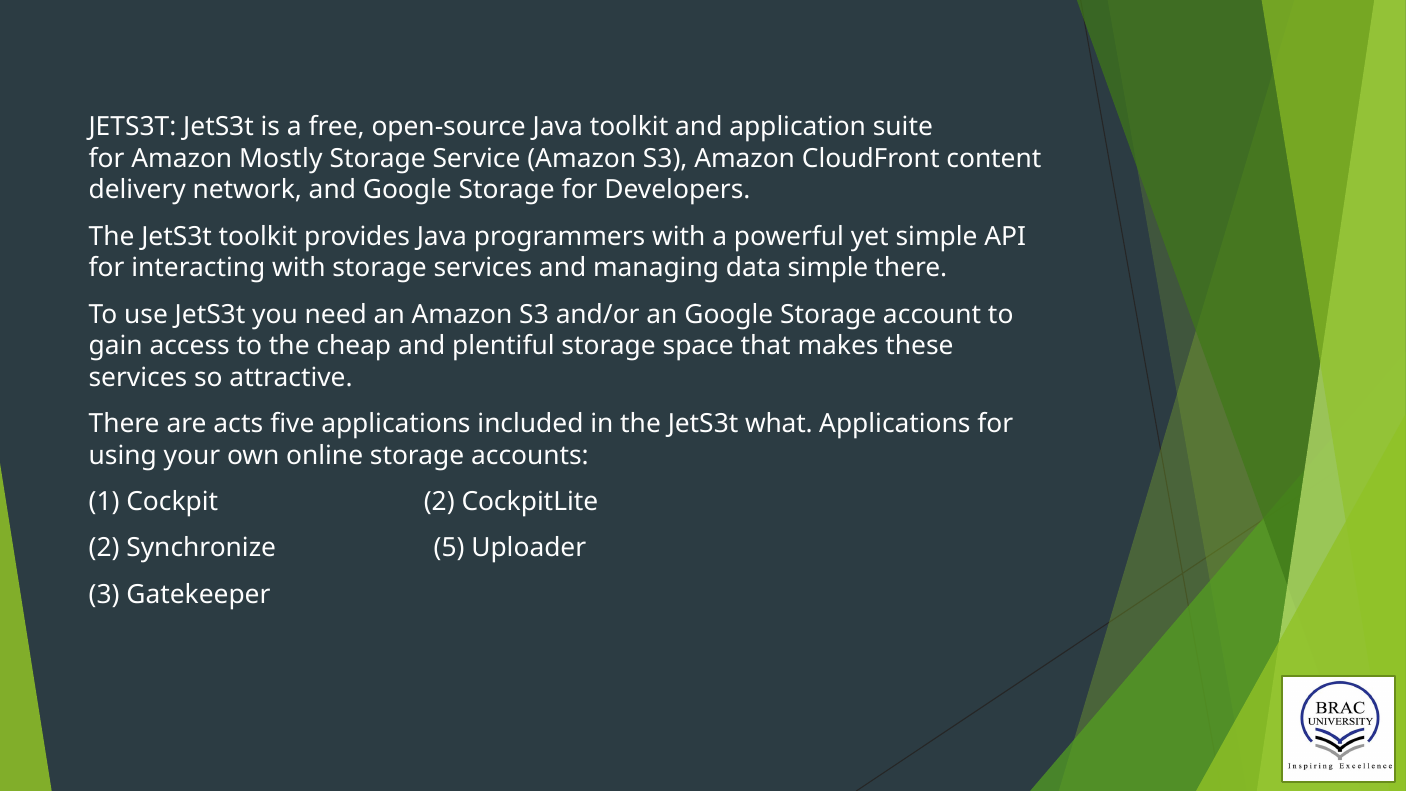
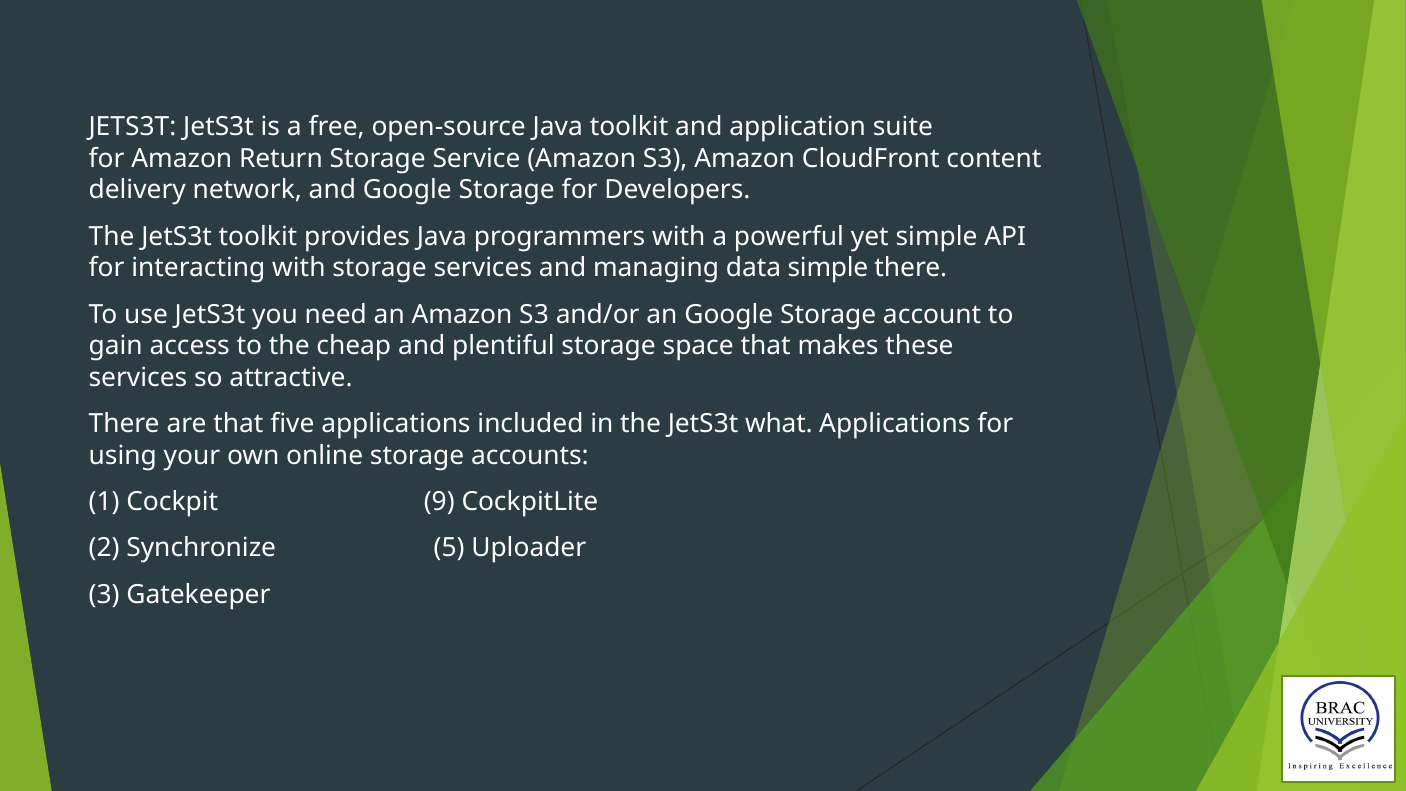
Mostly: Mostly -> Return
are acts: acts -> that
Cockpit 2: 2 -> 9
